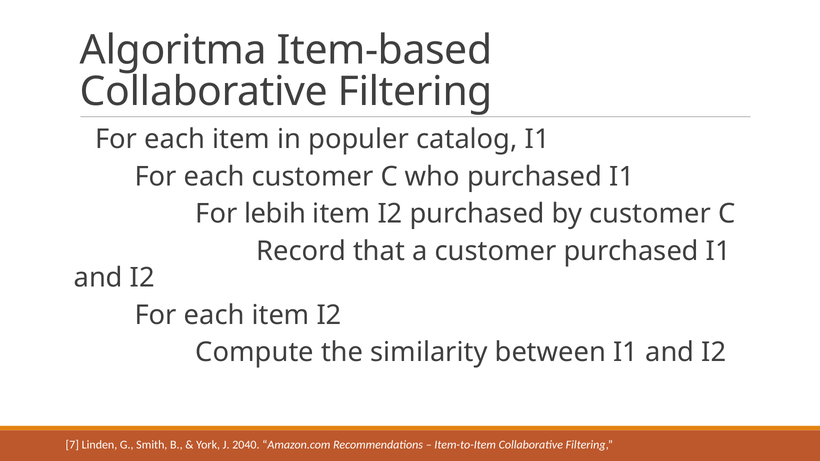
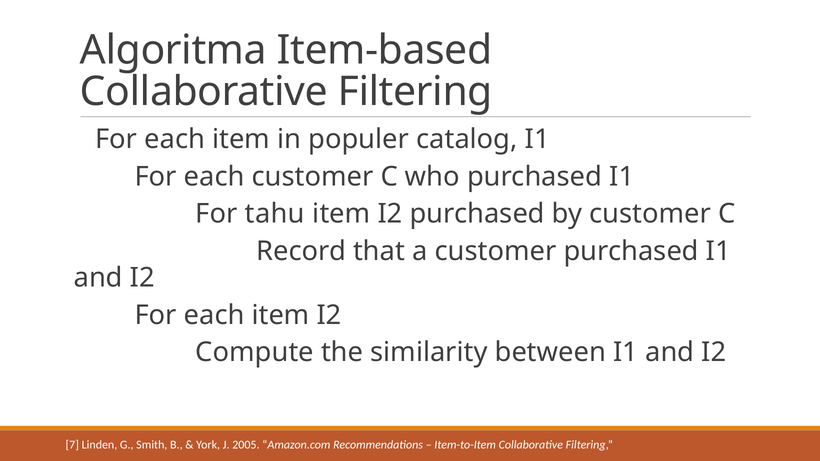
lebih: lebih -> tahu
2040: 2040 -> 2005
